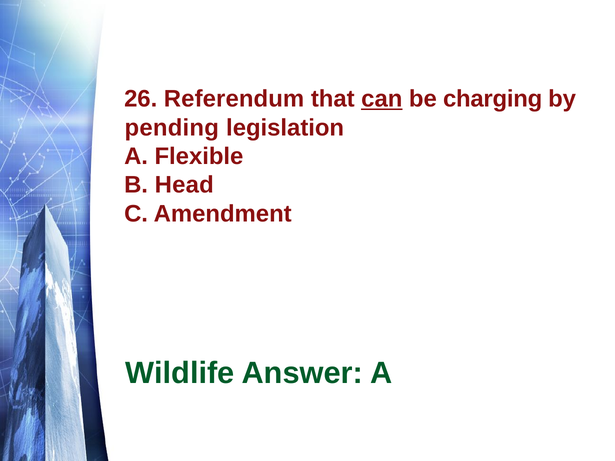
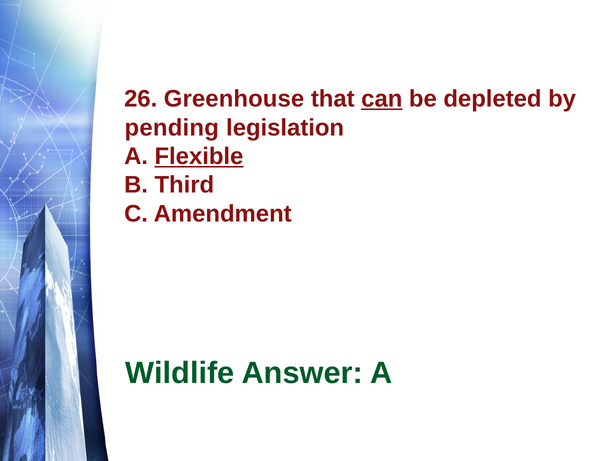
Referendum: Referendum -> Greenhouse
charging: charging -> depleted
Flexible underline: none -> present
Head: Head -> Third
